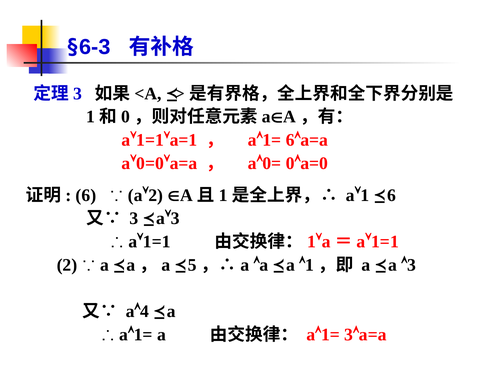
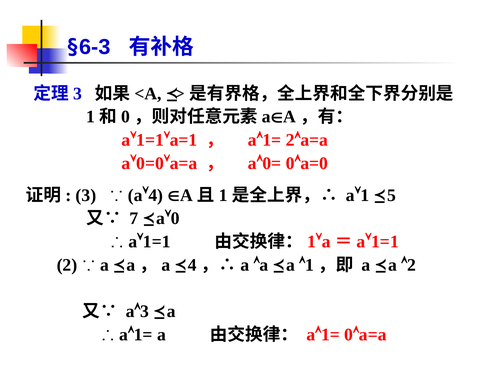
6 at (290, 140): 6 -> 2
6 at (86, 195): 6 -> 3
2 at (156, 195): 2 -> 4
1 6: 6 -> 5
3 at (134, 218): 3 -> 7
3 at (175, 218): 3 -> 0
5 at (192, 265): 5 -> 4
3 at (412, 265): 3 -> 2
4 at (145, 311): 4 -> 3
3 at (349, 335): 3 -> 0
